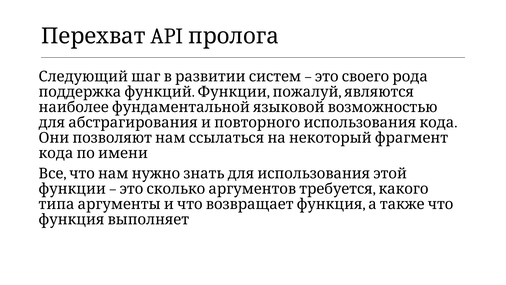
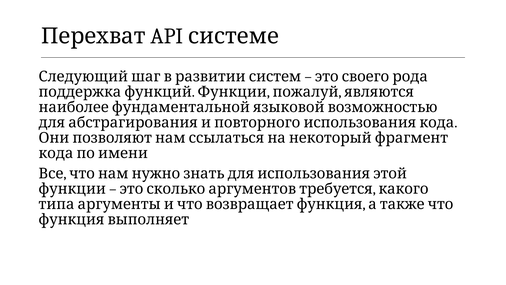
пролога: пролога -> системе
